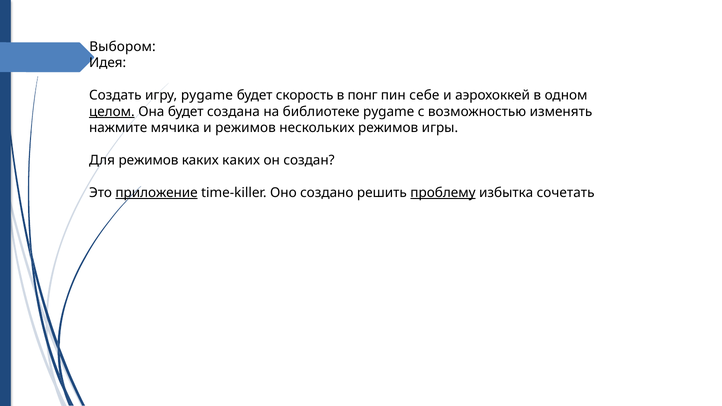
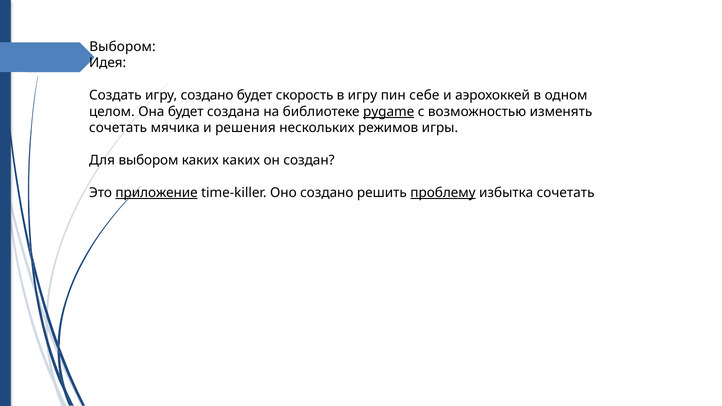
игру pygame: pygame -> создано
в понг: понг -> игру
целом underline: present -> none
pygame at (389, 112) underline: none -> present
нажмите at (118, 128): нажмите -> сочетать
и режимов: режимов -> решения
Для режимов: режимов -> выбором
